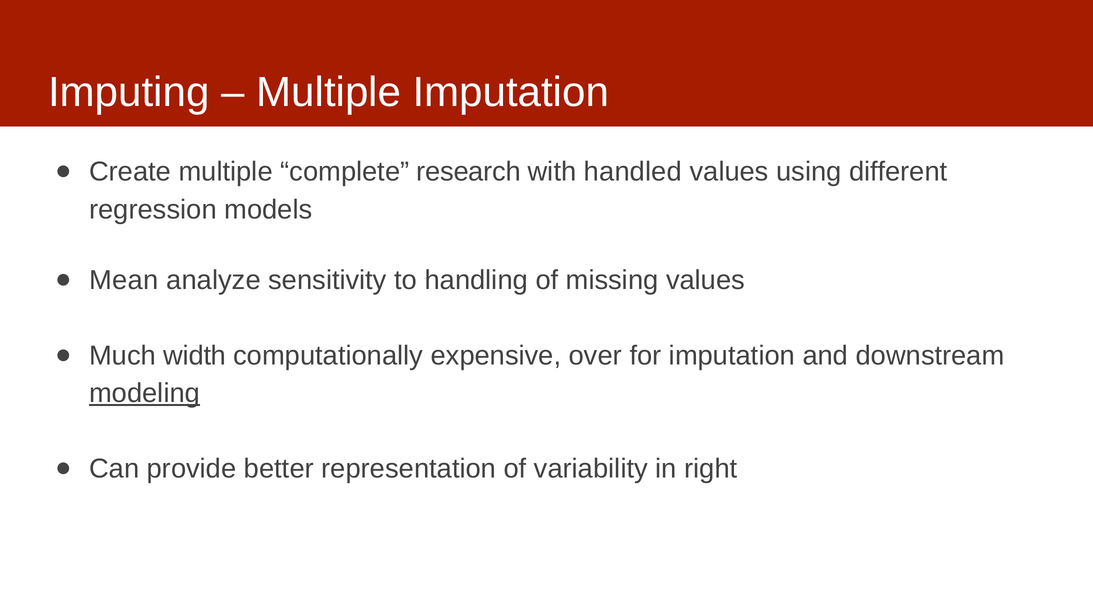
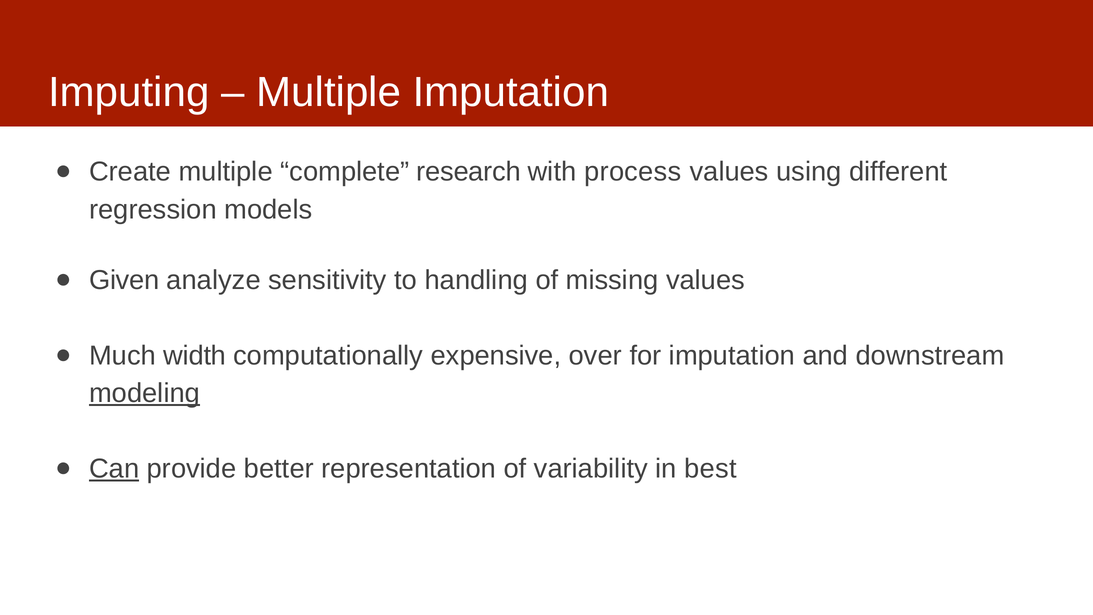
handled: handled -> process
Mean: Mean -> Given
Can underline: none -> present
right: right -> best
